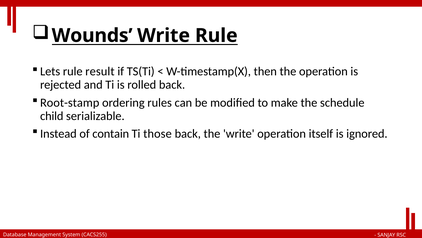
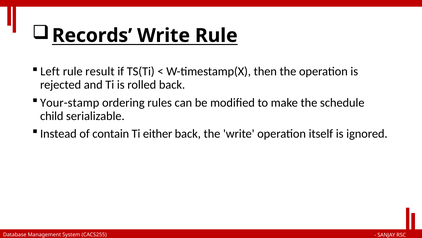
Wounds: Wounds -> Records
Lets: Lets -> Left
Root-stamp: Root-stamp -> Your-stamp
those: those -> either
